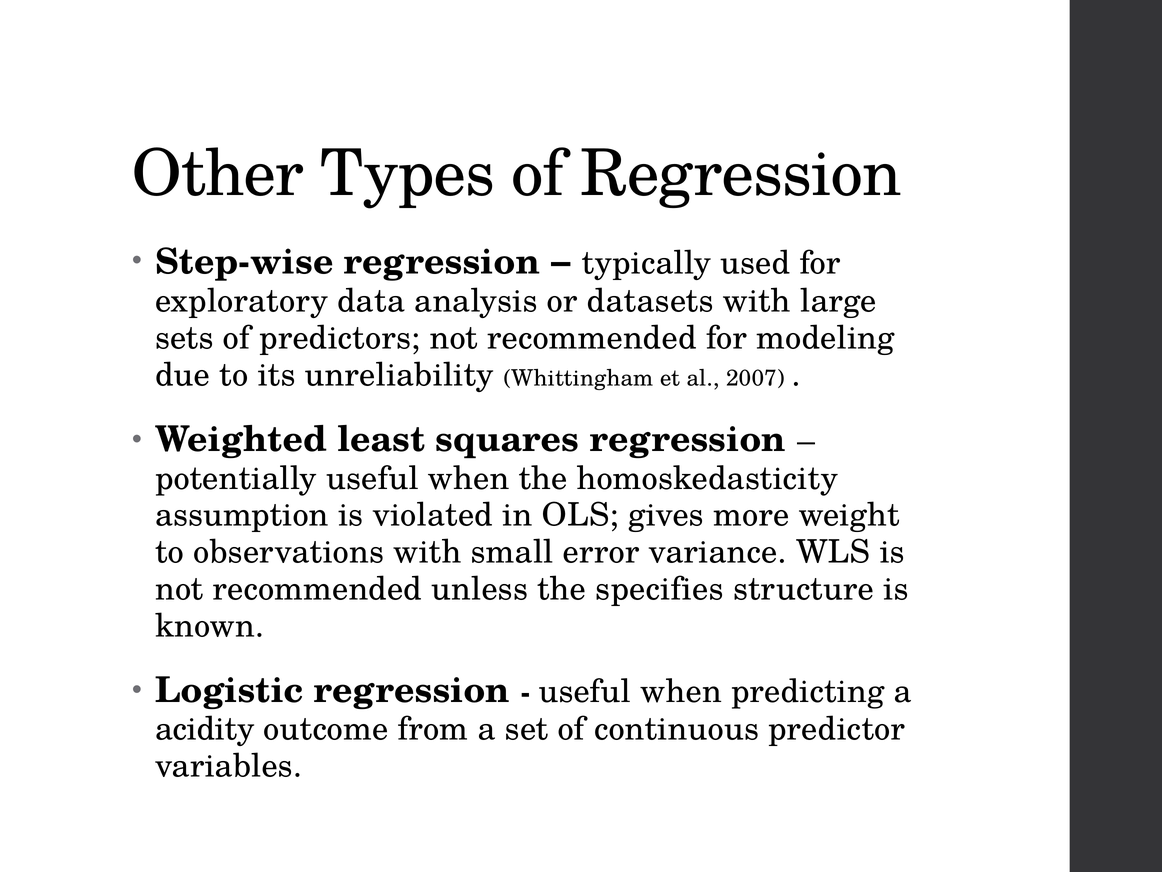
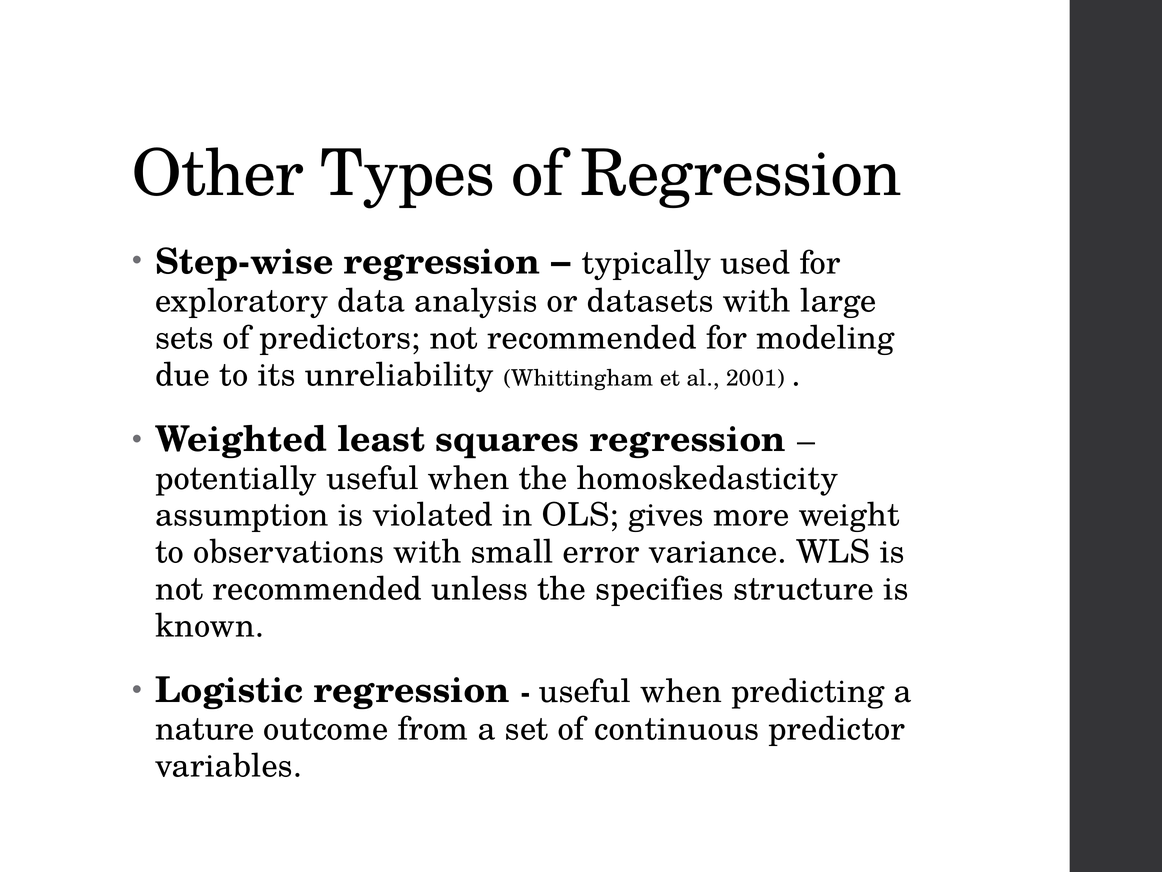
2007: 2007 -> 2001
acidity: acidity -> nature
